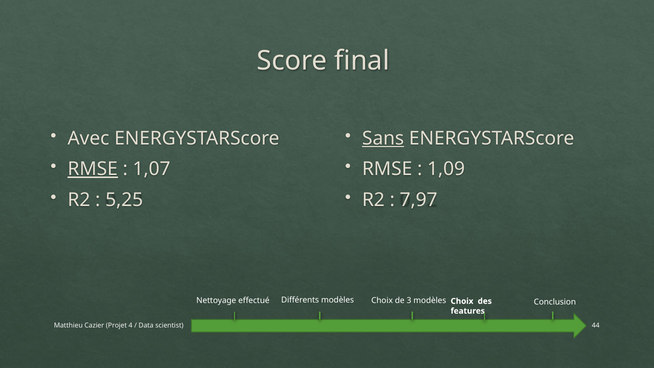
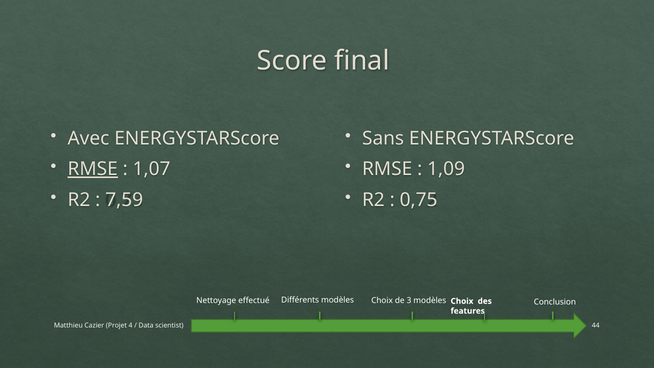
Sans underline: present -> none
5,25: 5,25 -> 7,59
7,97: 7,97 -> 0,75
